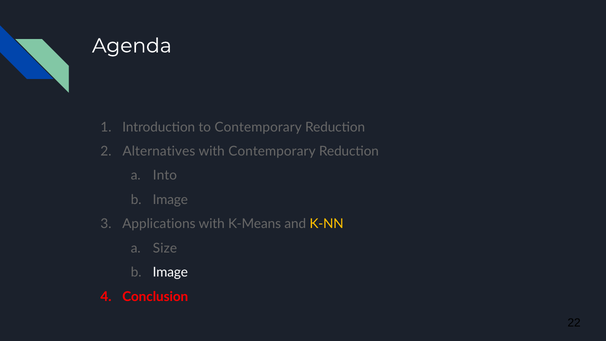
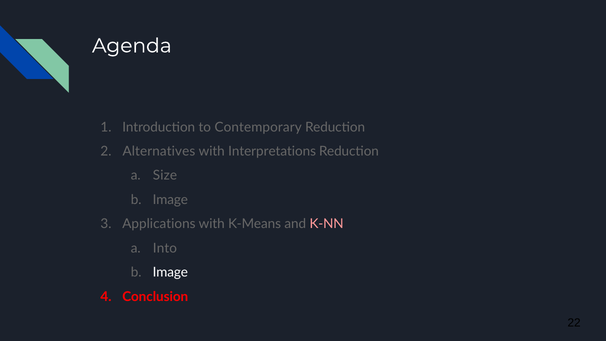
with Contemporary: Contemporary -> Interpretations
Into: Into -> Size
K-NN colour: yellow -> pink
Size: Size -> Into
